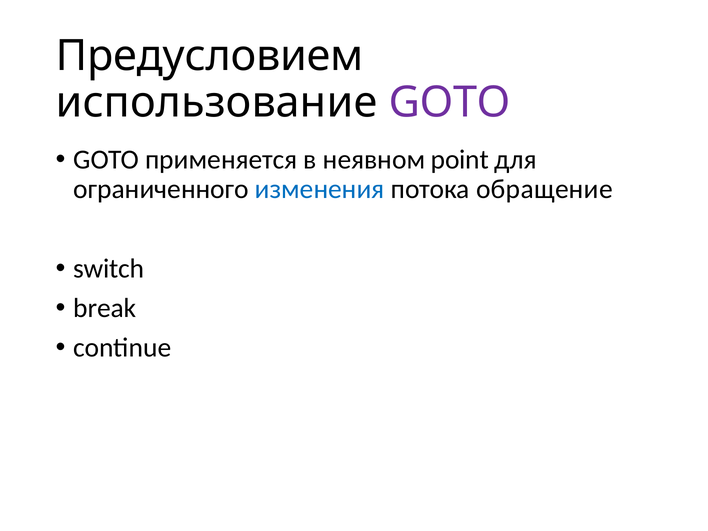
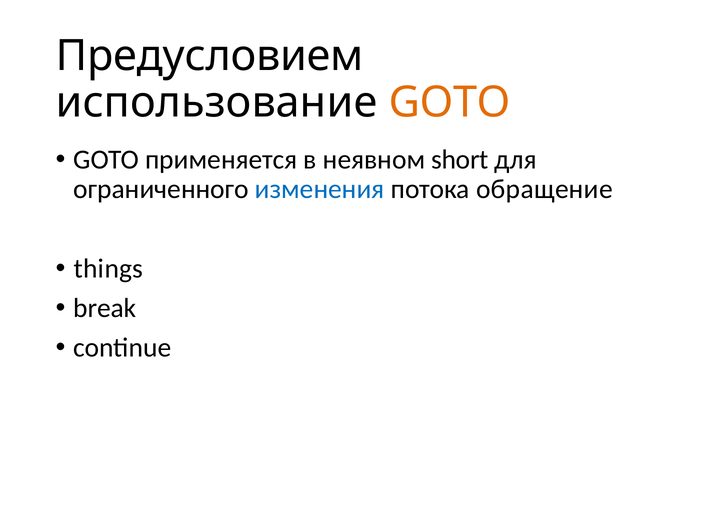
GOTO at (450, 103) colour: purple -> orange
point: point -> short
switch: switch -> things
